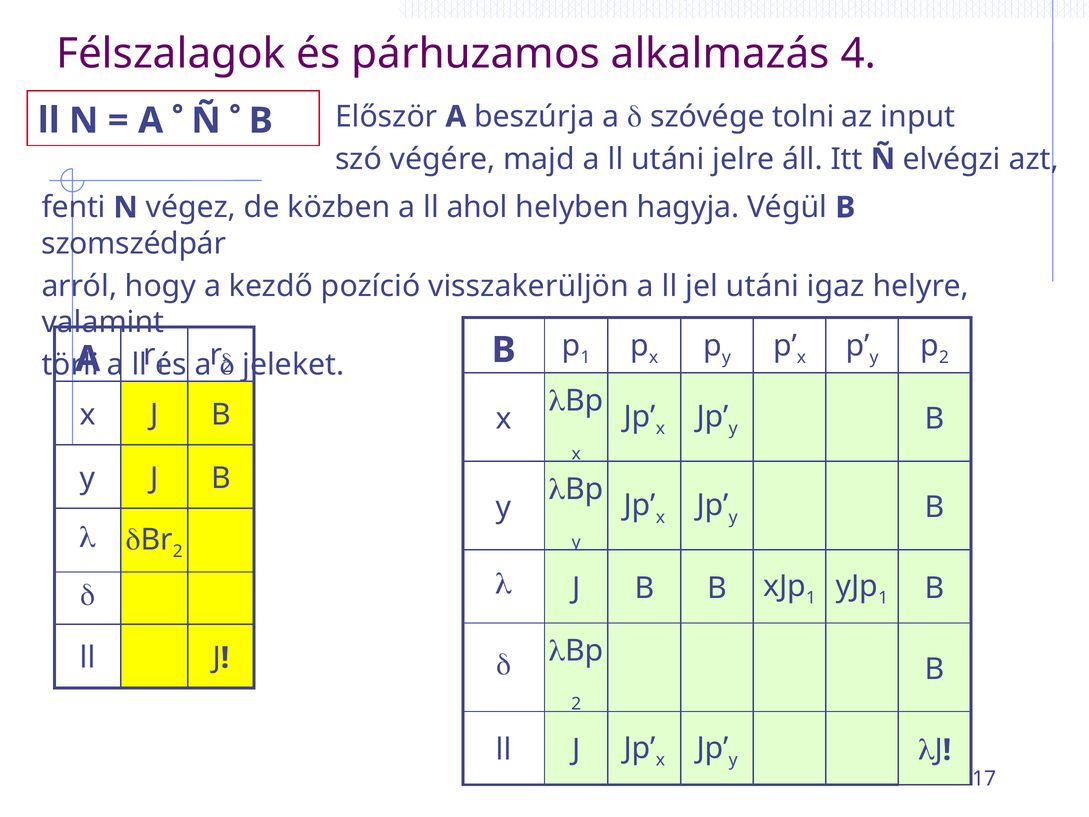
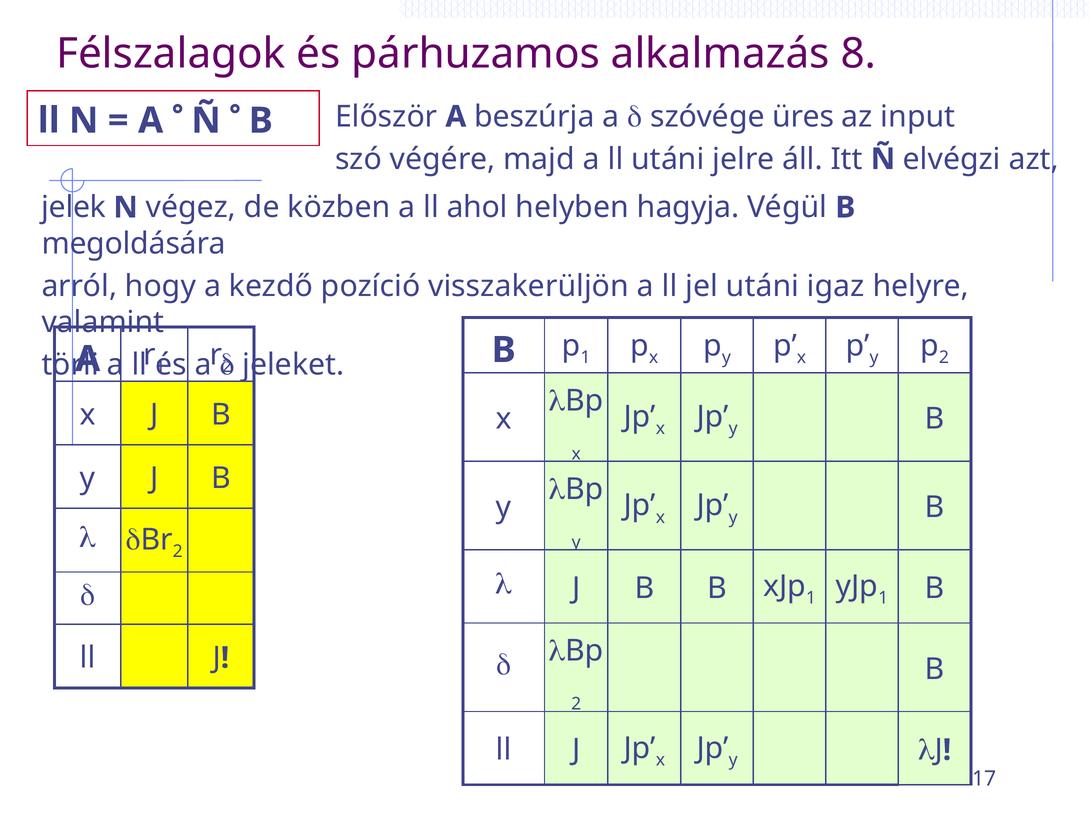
4: 4 -> 8
tolni: tolni -> üres
fenti: fenti -> jelek
szomszédpár: szomszédpár -> megoldására
